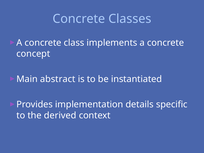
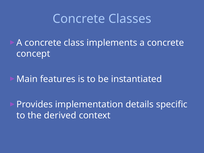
abstract: abstract -> features
